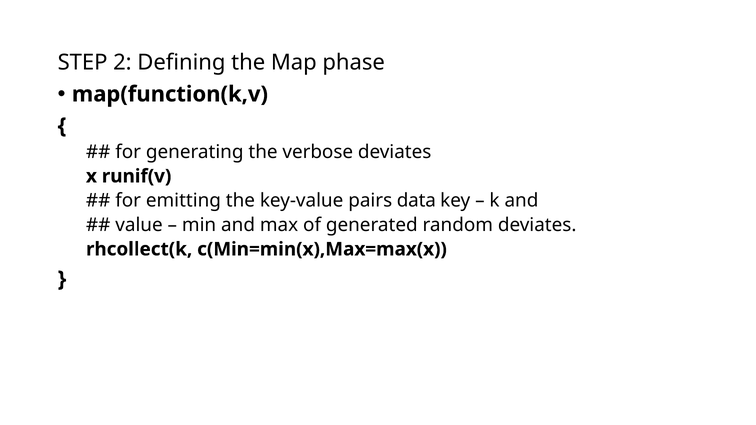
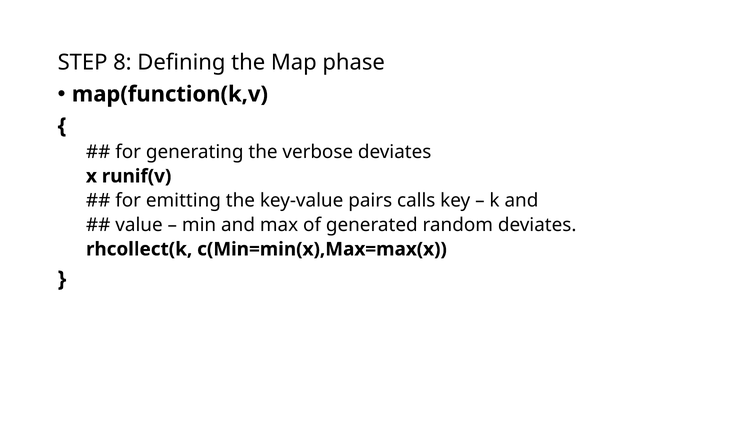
2: 2 -> 8
data: data -> calls
